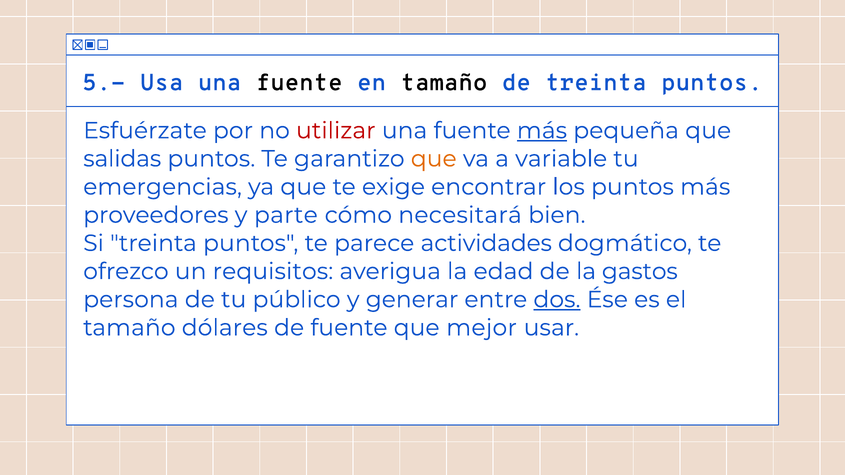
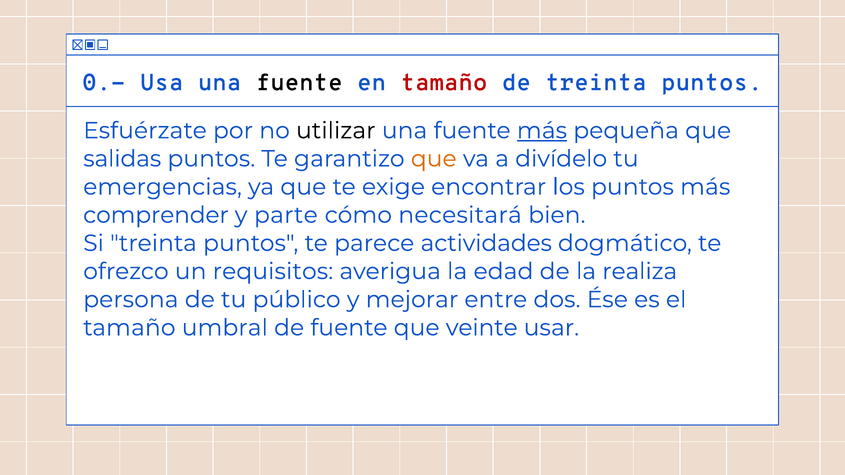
5.-: 5.- -> 0.-
tamaño at (444, 83) colour: black -> red
utilizar colour: red -> black
variable: variable -> divídelo
proveedores: proveedores -> comprender
gastos: gastos -> realiza
generar: generar -> mejorar
dos underline: present -> none
dólares: dólares -> umbral
mejor: mejor -> veinte
